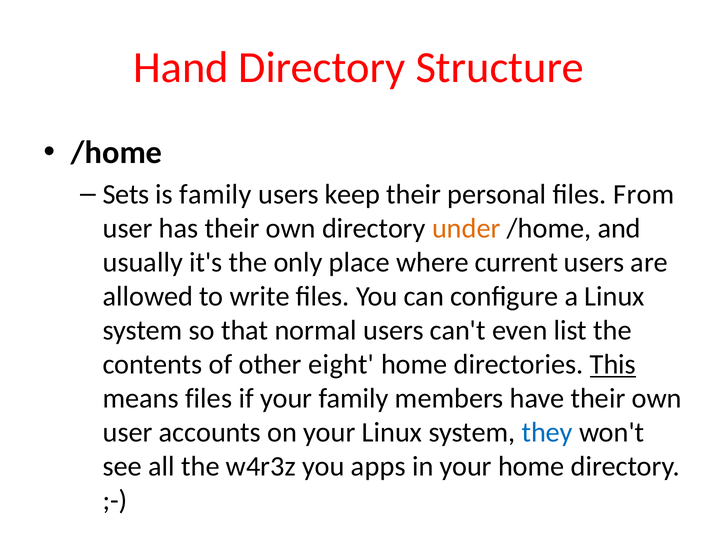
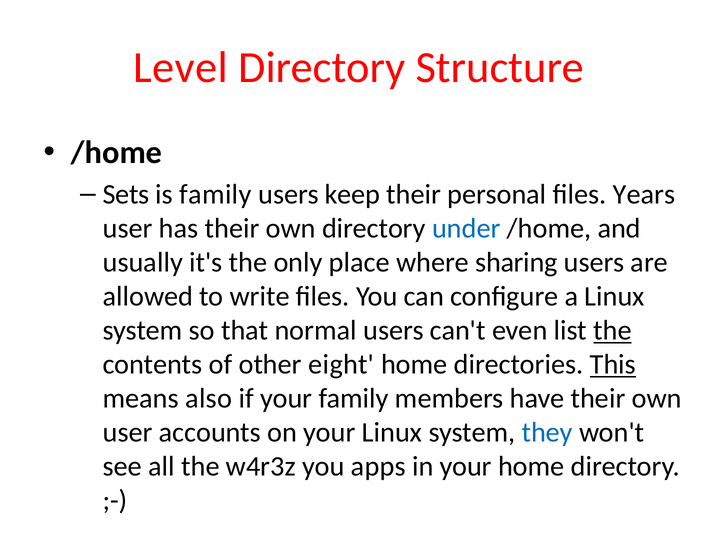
Hand: Hand -> Level
From: From -> Years
under colour: orange -> blue
current: current -> sharing
the at (612, 330) underline: none -> present
means files: files -> also
